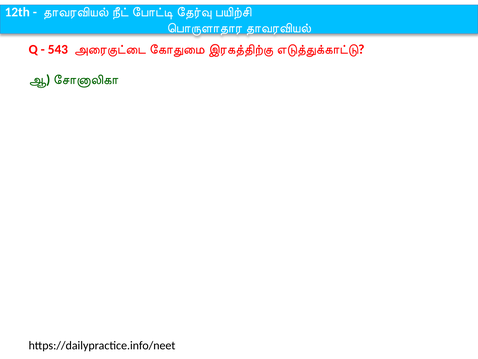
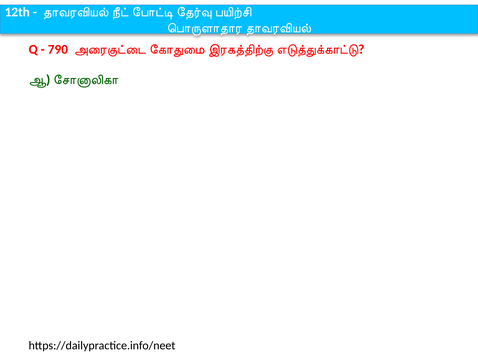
543: 543 -> 790
